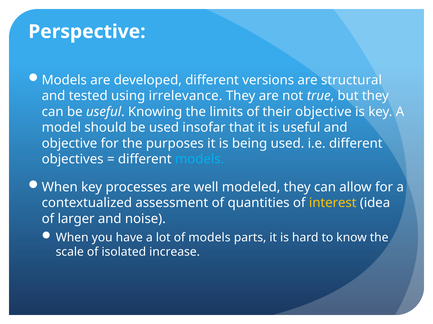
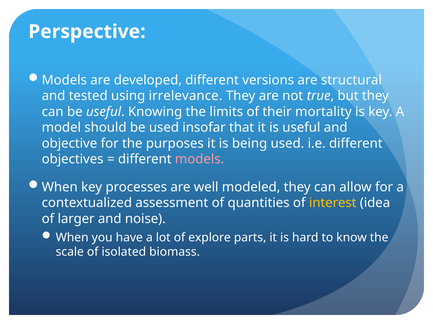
their objective: objective -> mortality
models at (200, 160) colour: light blue -> pink
of models: models -> explore
increase: increase -> biomass
